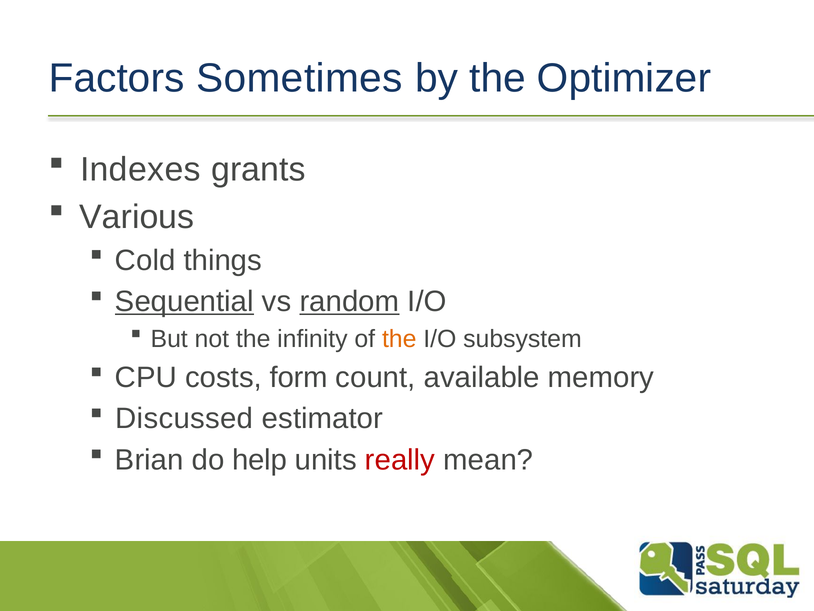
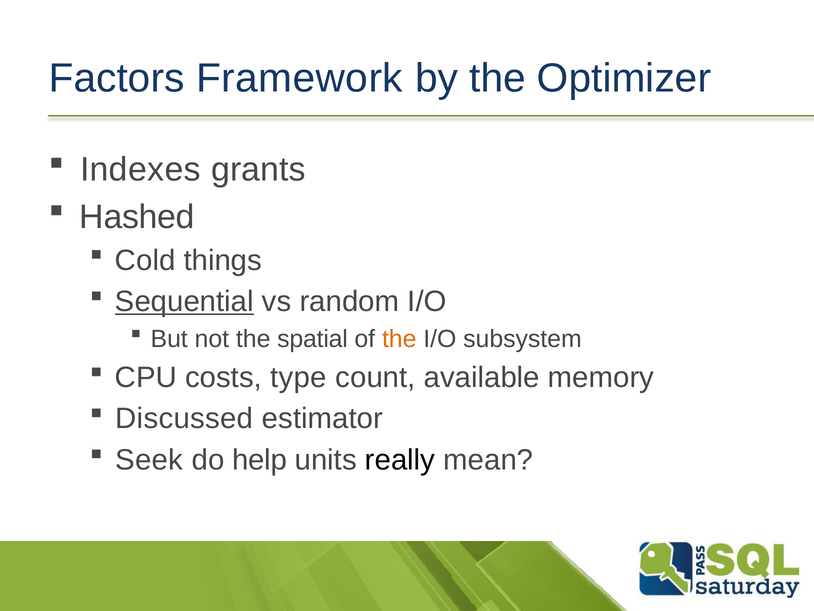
Sometimes: Sometimes -> Framework
Various: Various -> Hashed
random underline: present -> none
infinity: infinity -> spatial
form: form -> type
Brian: Brian -> Seek
really colour: red -> black
